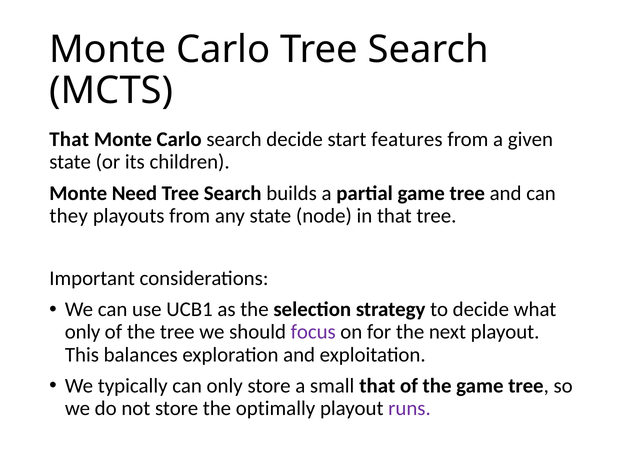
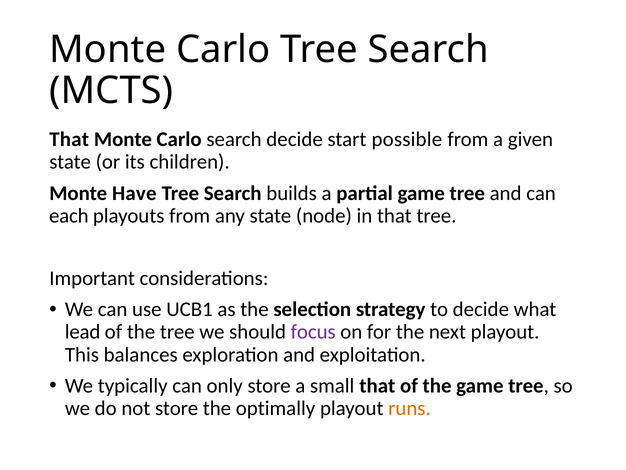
features: features -> possible
Need: Need -> Have
they: they -> each
only at (83, 332): only -> lead
runs colour: purple -> orange
